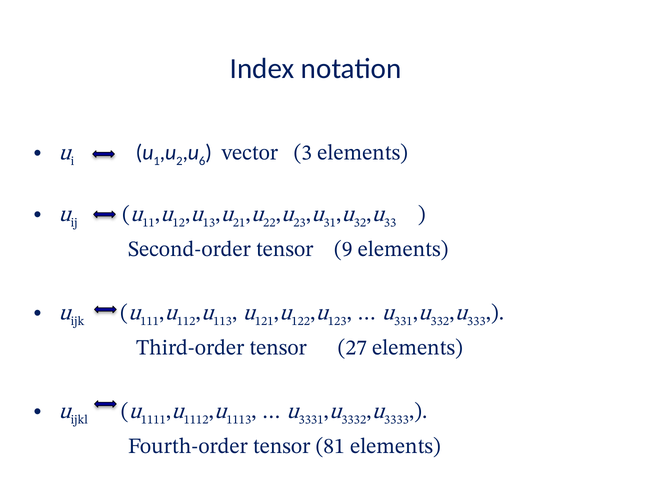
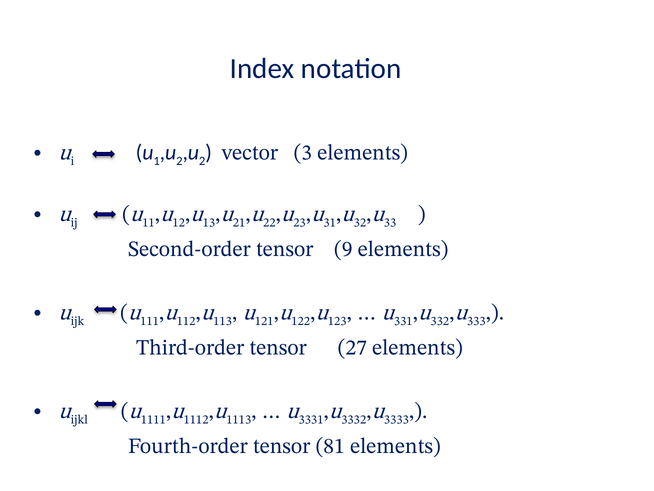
6 at (202, 161): 6 -> 2
